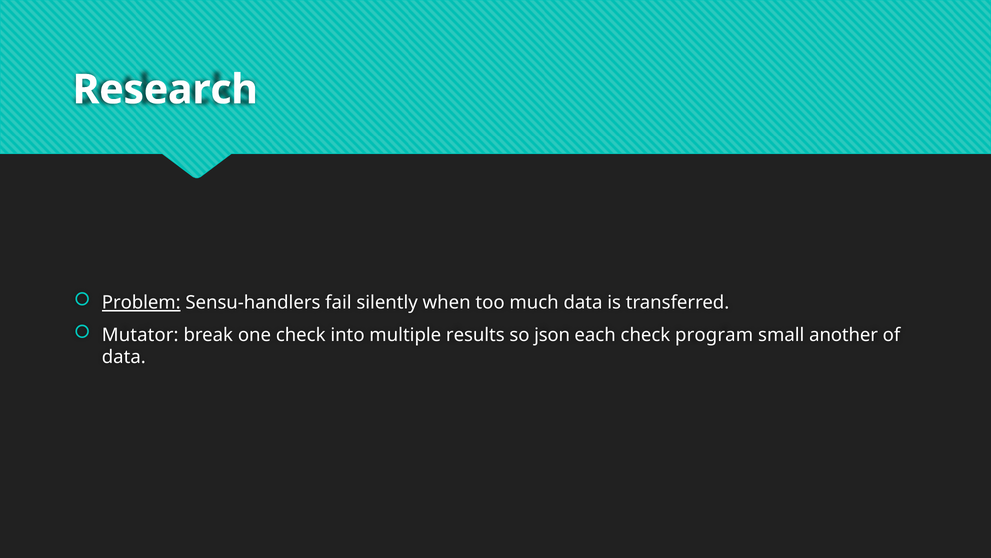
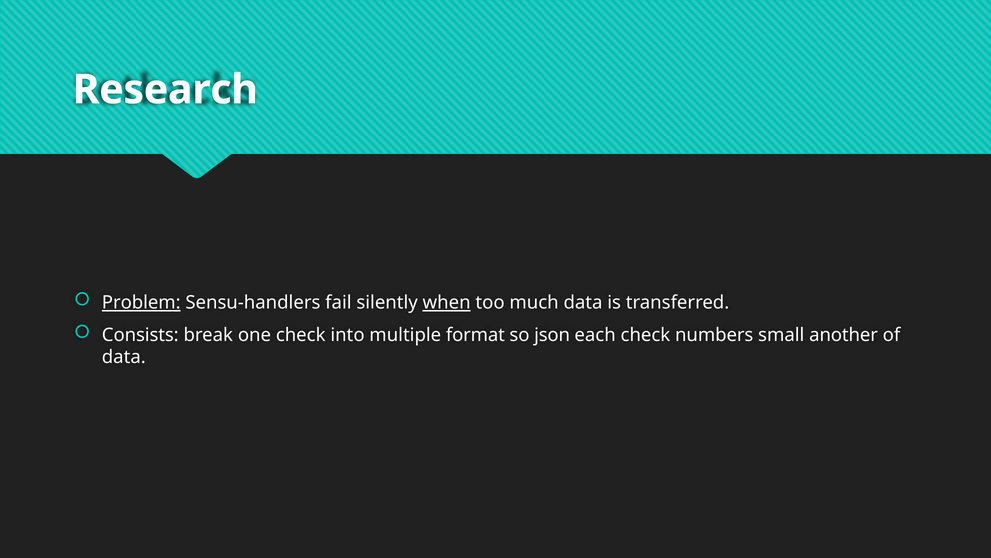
when underline: none -> present
Mutator: Mutator -> Consists
results: results -> format
program: program -> numbers
